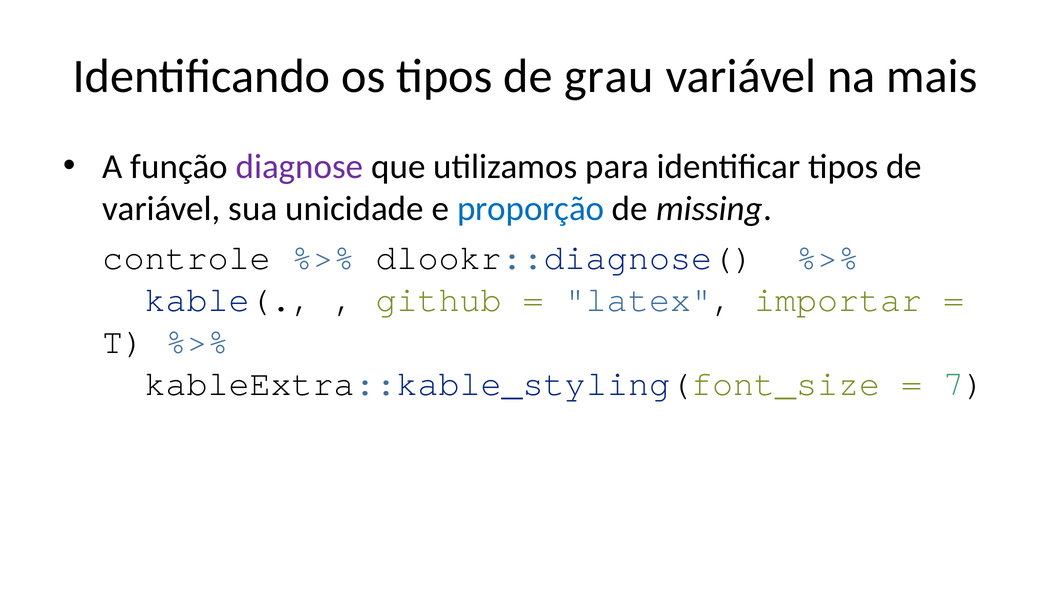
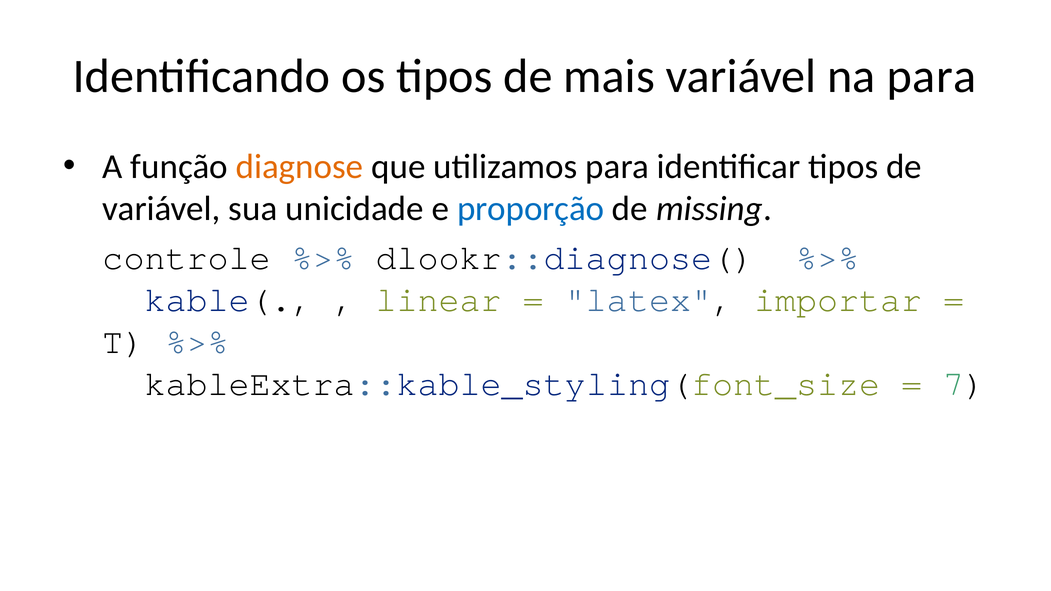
grau: grau -> mais
na mais: mais -> para
diagnose colour: purple -> orange
github: github -> linear
